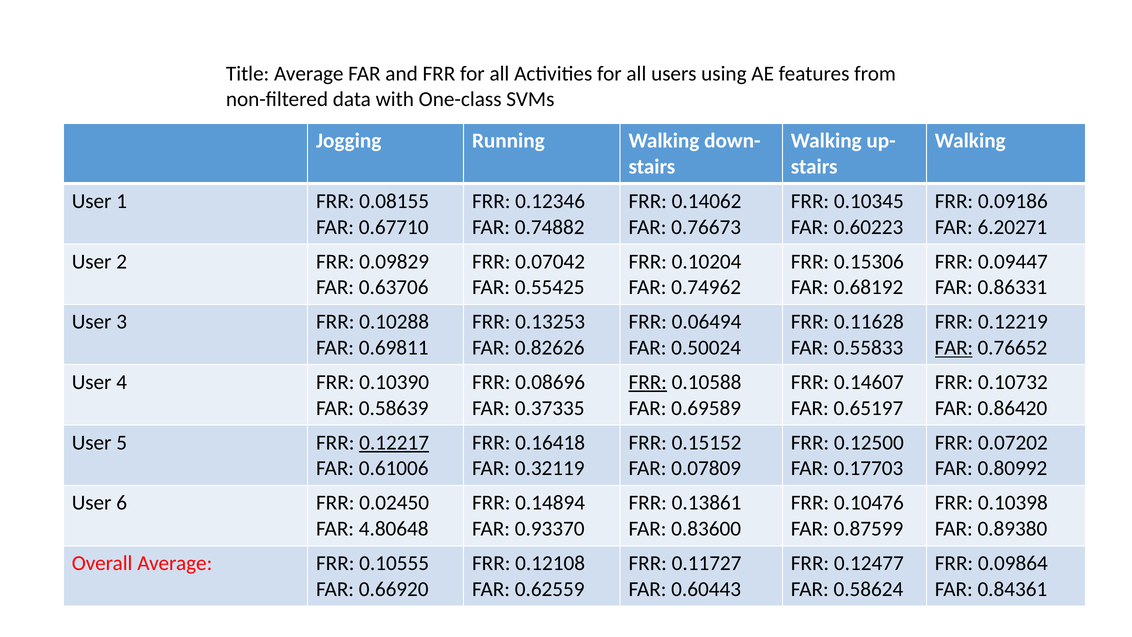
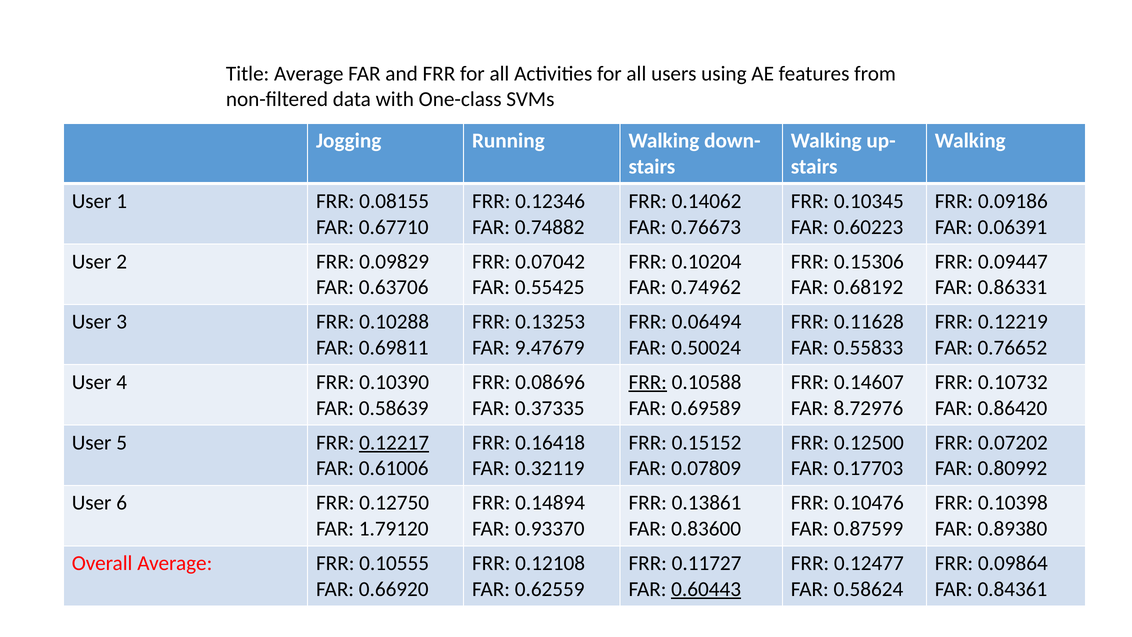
6.20271: 6.20271 -> 0.06391
0.82626: 0.82626 -> 9.47679
FAR at (954, 348) underline: present -> none
0.65197: 0.65197 -> 8.72976
0.02450: 0.02450 -> 0.12750
4.80648: 4.80648 -> 1.79120
0.60443 underline: none -> present
